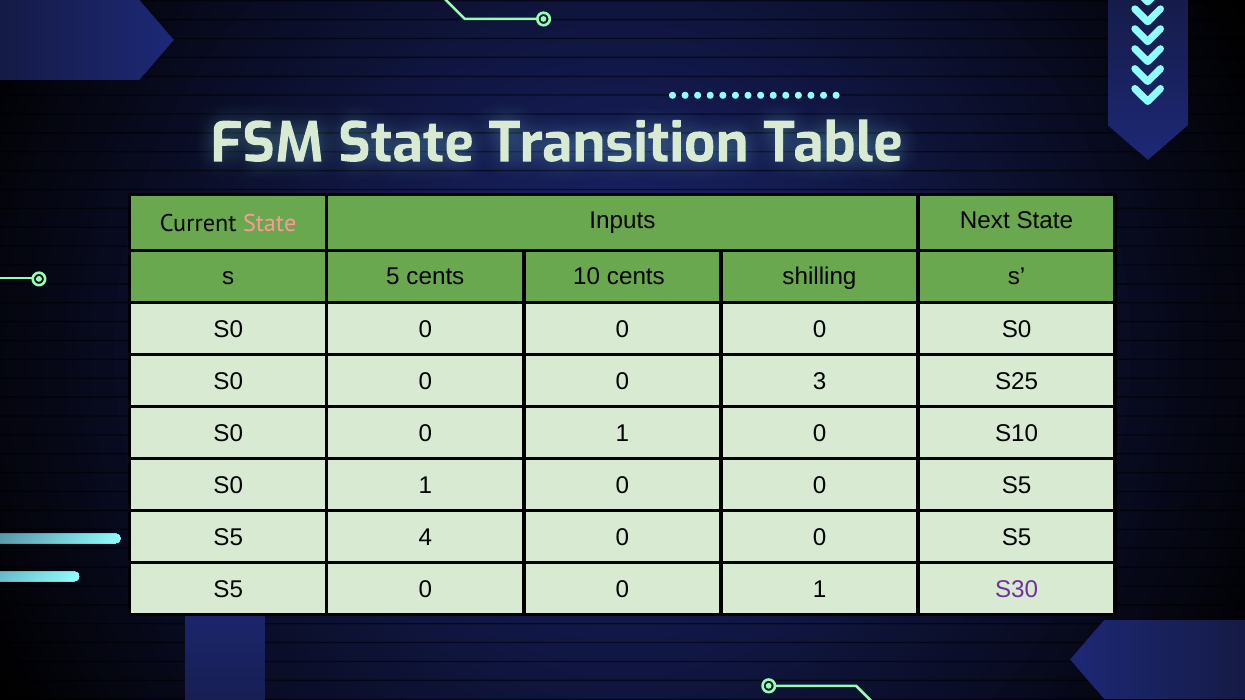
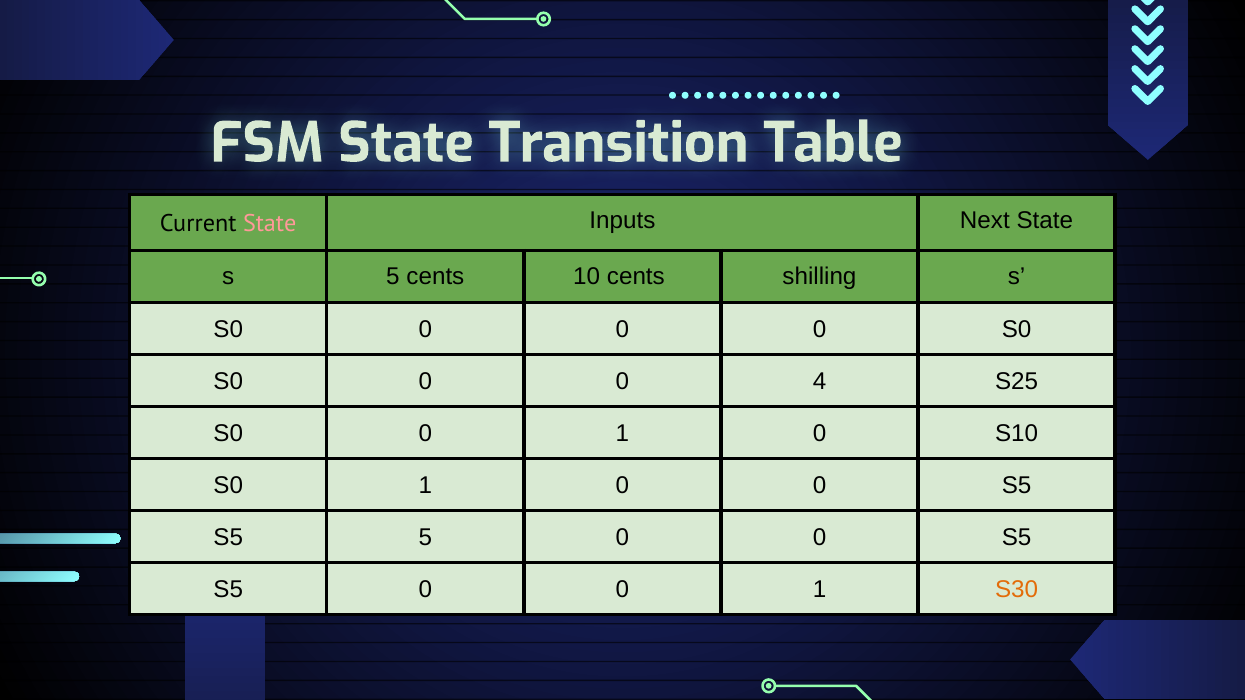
3: 3 -> 4
S5 4: 4 -> 5
S30 colour: purple -> orange
